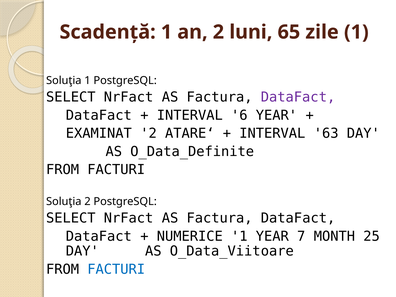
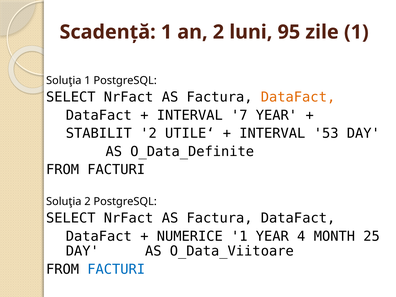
65: 65 -> 95
DataFact at (298, 97) colour: purple -> orange
6: 6 -> 7
EXAMINAT: EXAMINAT -> STABILIT
ATARE‘: ATARE‘ -> UTILE‘
63: 63 -> 53
7: 7 -> 4
